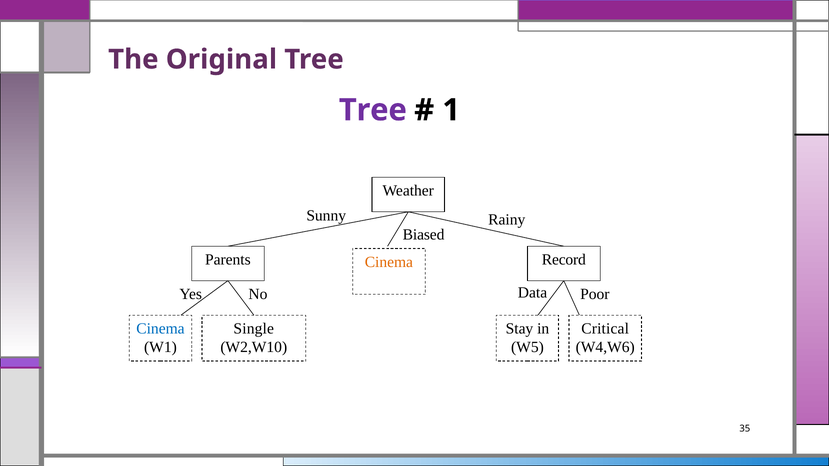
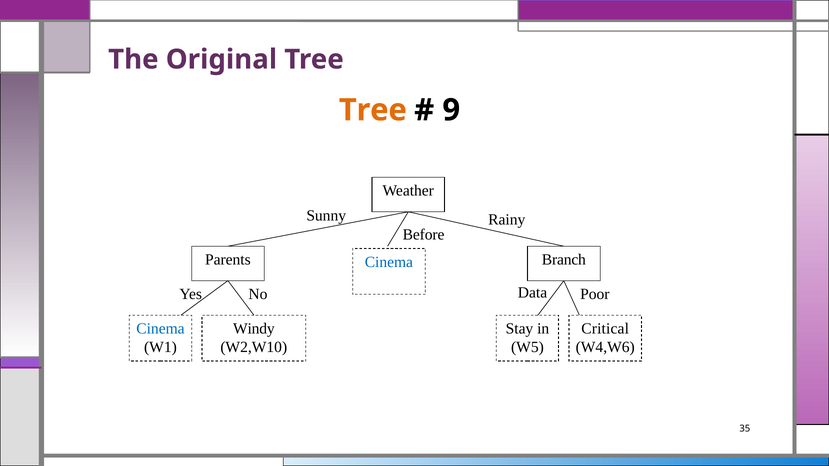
Tree at (373, 110) colour: purple -> orange
1: 1 -> 9
Biased: Biased -> Before
Record: Record -> Branch
Cinema at (389, 262) colour: orange -> blue
Single: Single -> Windy
